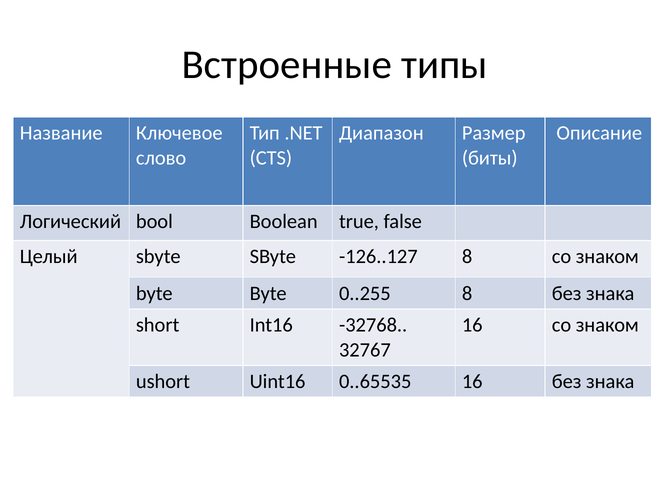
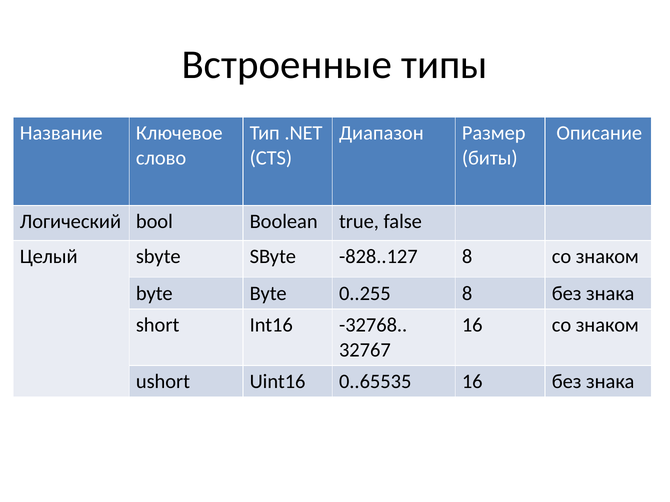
-126..127: -126..127 -> -828..127
